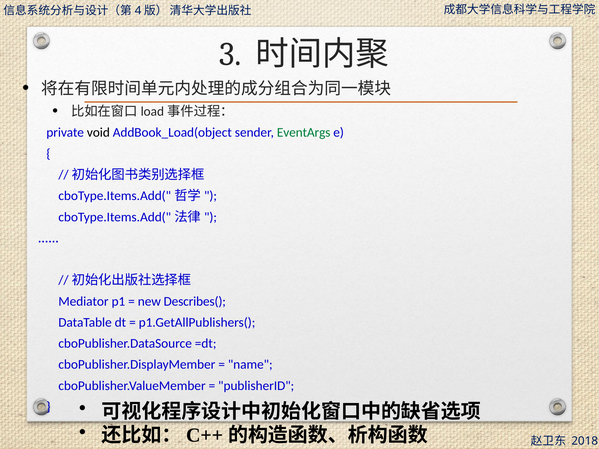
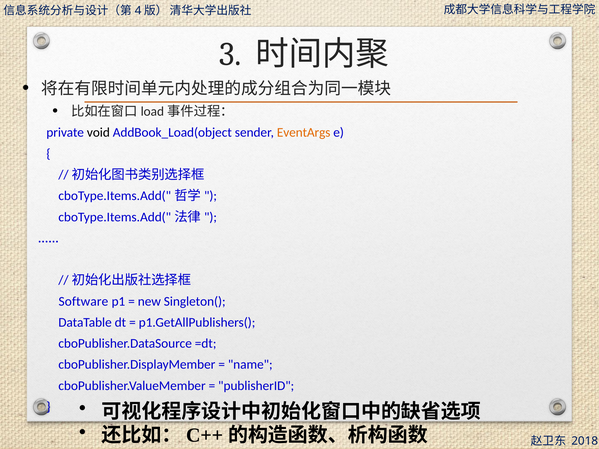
EventArgs colour: green -> orange
Mediator: Mediator -> Software
Describes(: Describes( -> Singleton(
